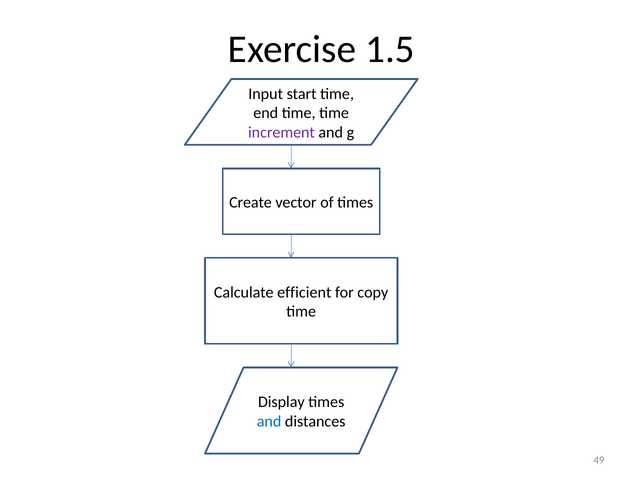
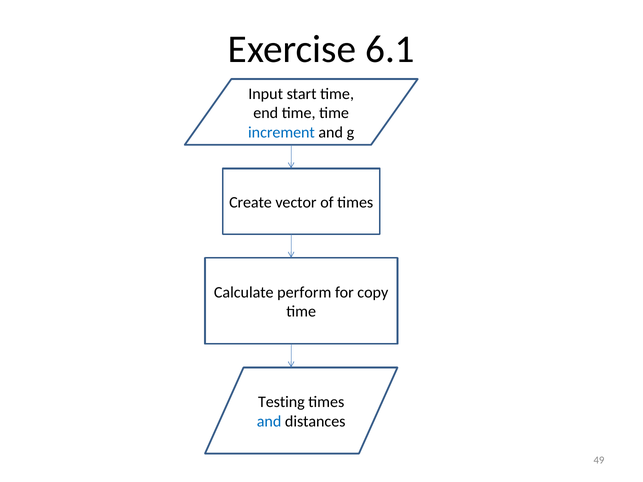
1.5: 1.5 -> 6.1
increment colour: purple -> blue
efficient: efficient -> perform
Display: Display -> Testing
